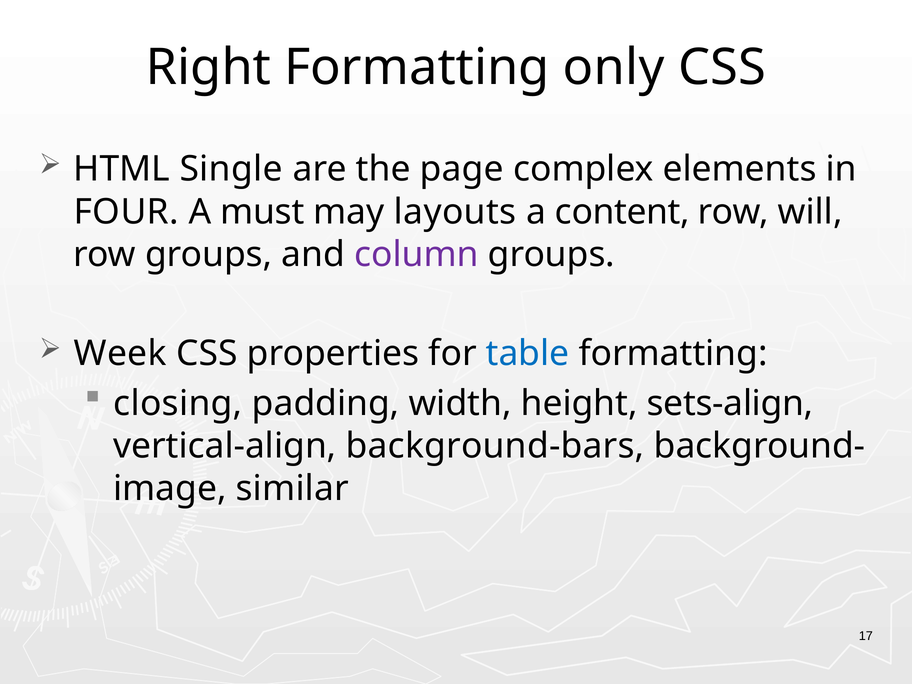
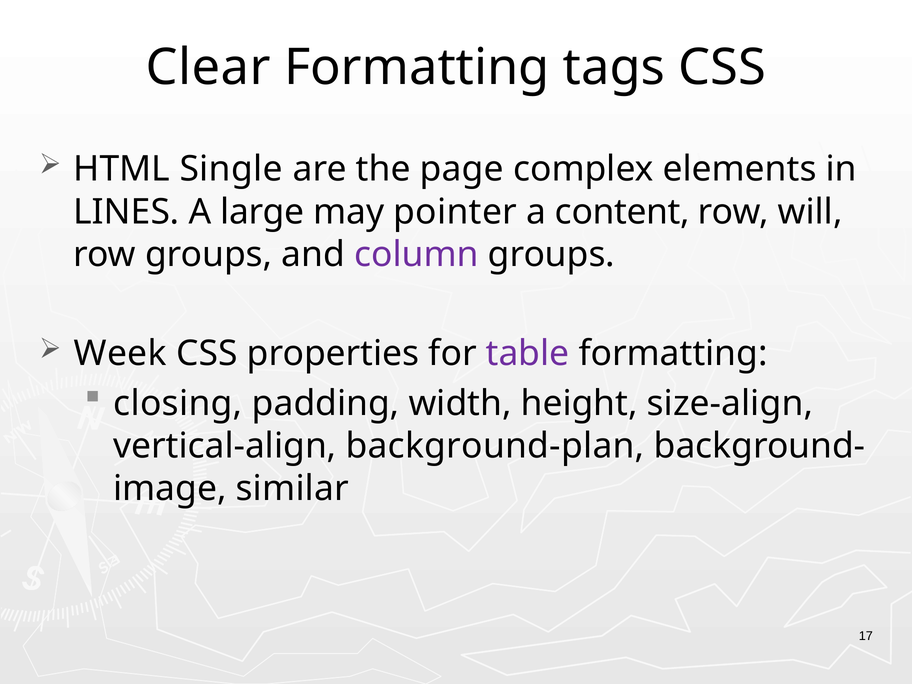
Right: Right -> Clear
only: only -> tags
FOUR: FOUR -> LINES
must: must -> large
layouts: layouts -> pointer
table colour: blue -> purple
sets-align: sets-align -> size-align
background-bars: background-bars -> background-plan
